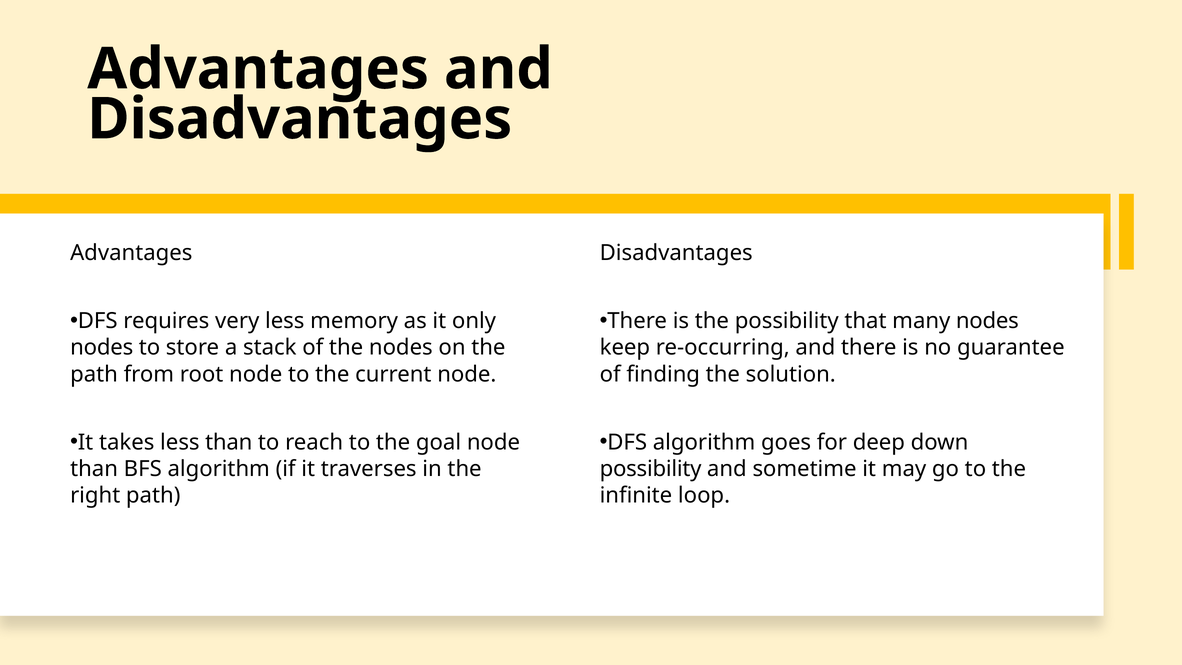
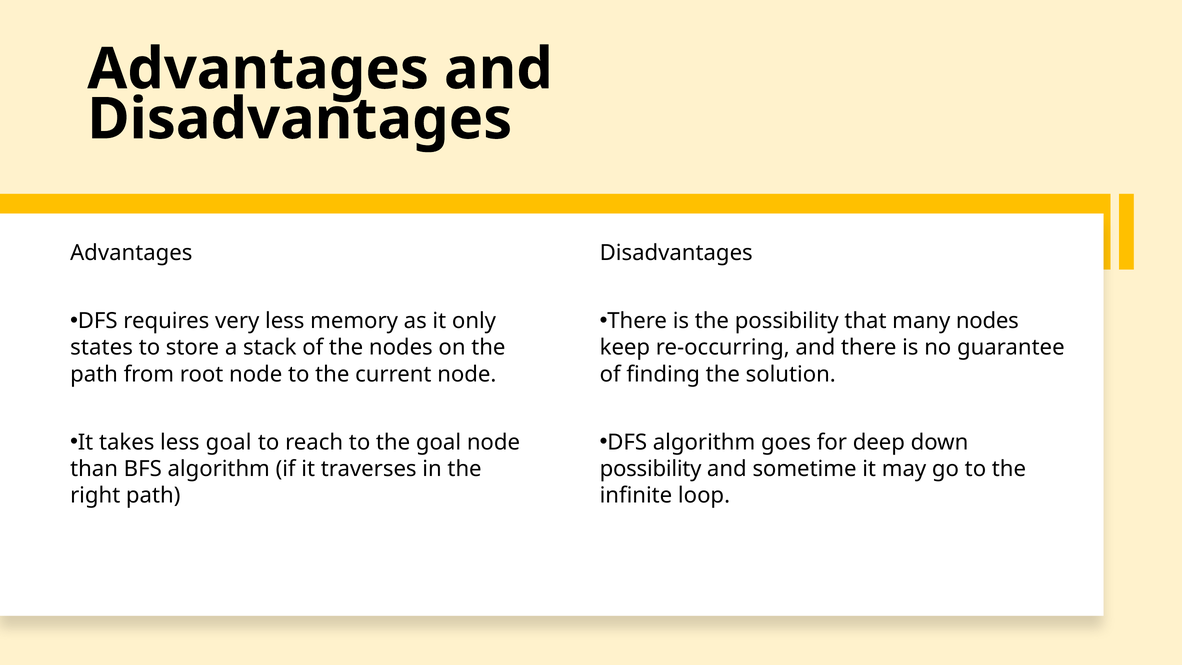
nodes at (102, 348): nodes -> states
less than: than -> goal
